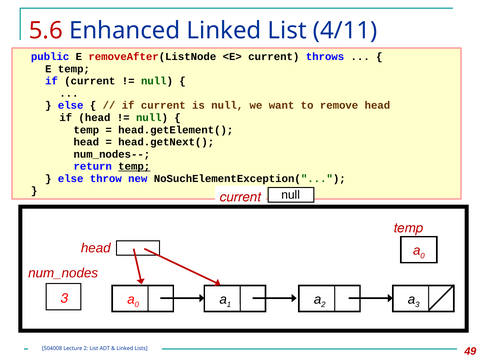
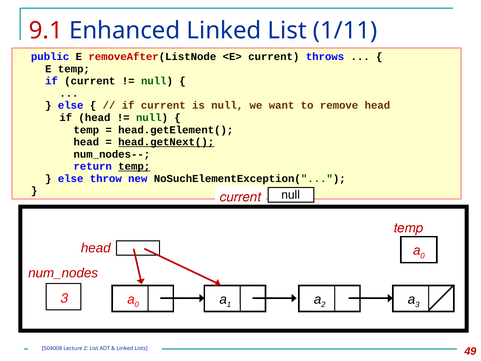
5.6: 5.6 -> 9.1
4/11: 4/11 -> 1/11
head.getNext( underline: none -> present
